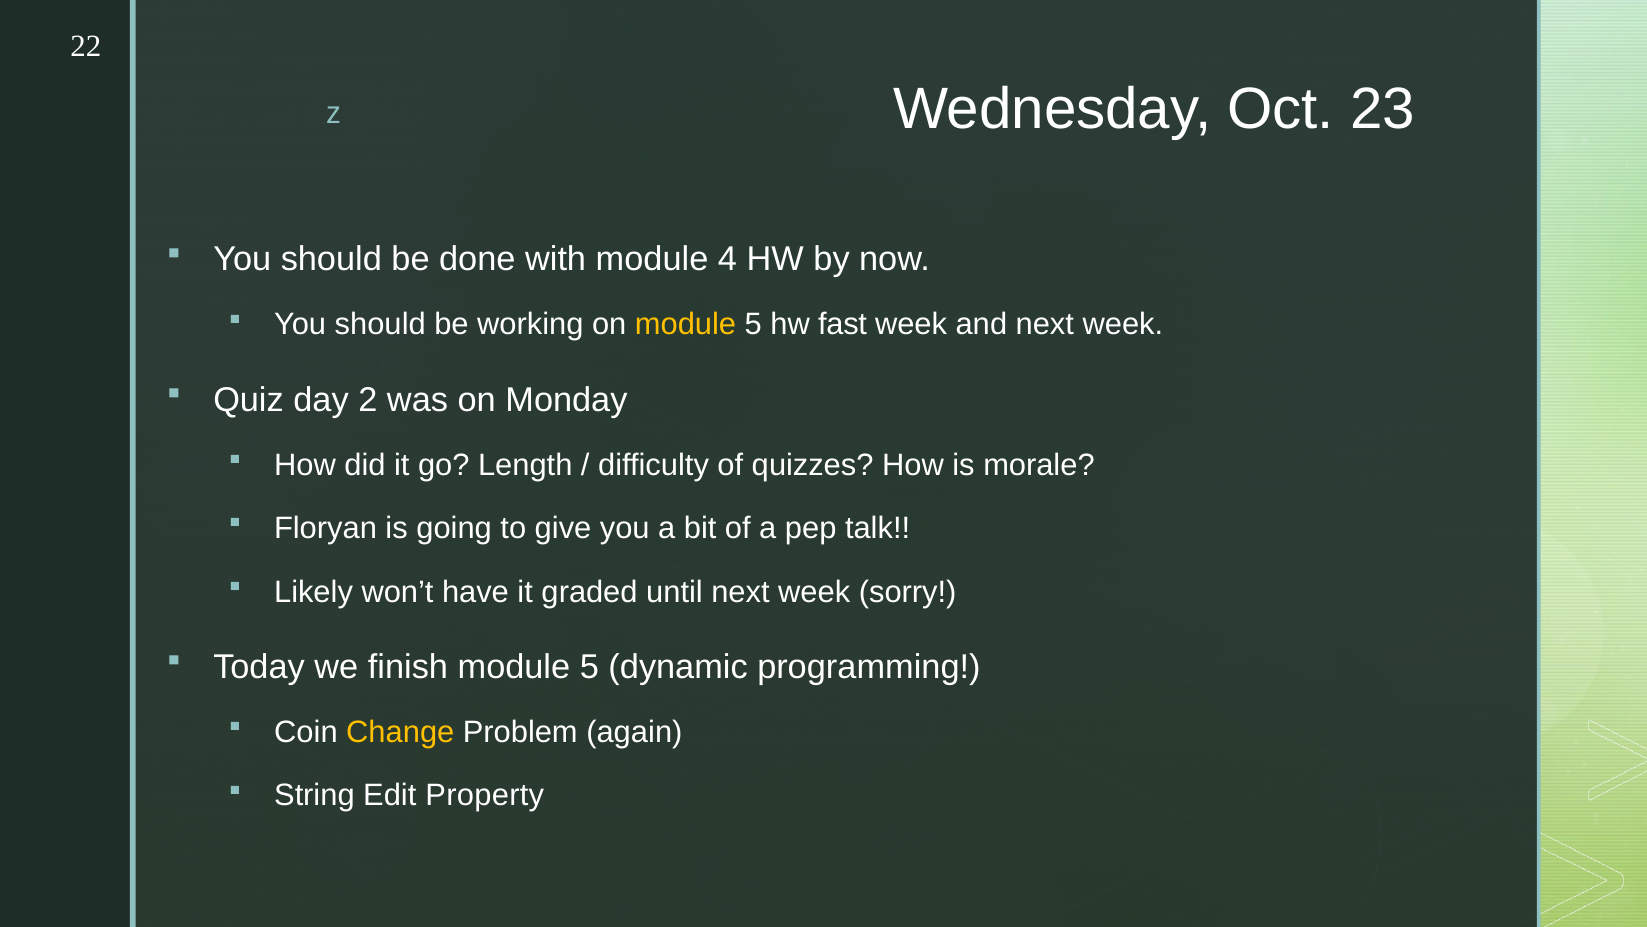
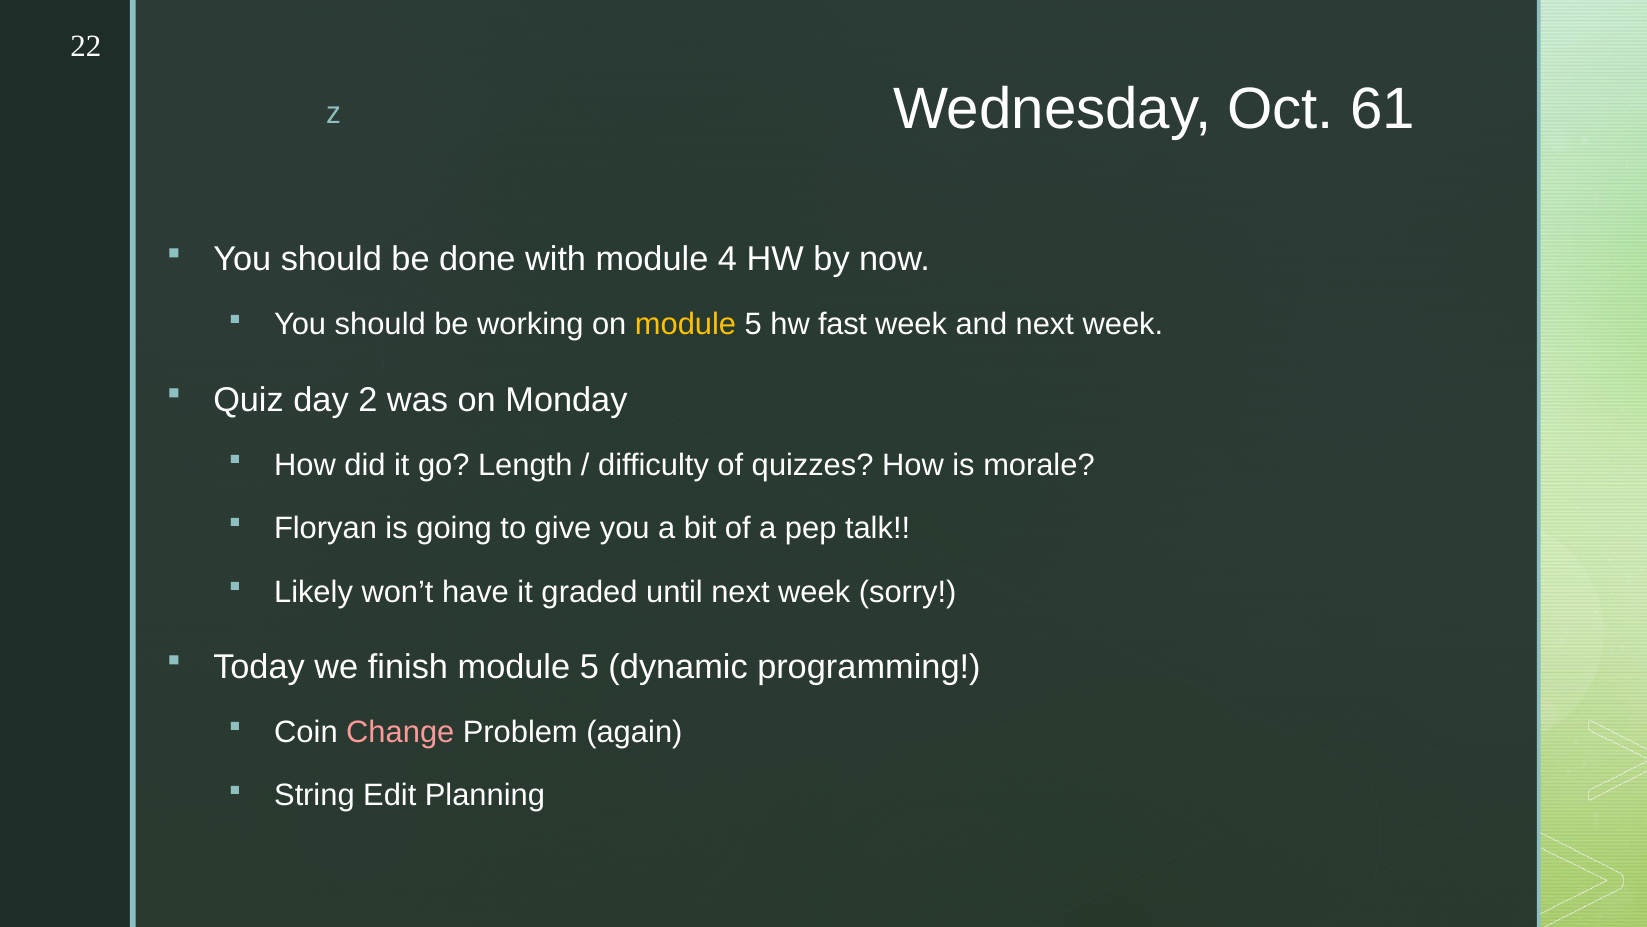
23: 23 -> 61
Change colour: yellow -> pink
Property: Property -> Planning
